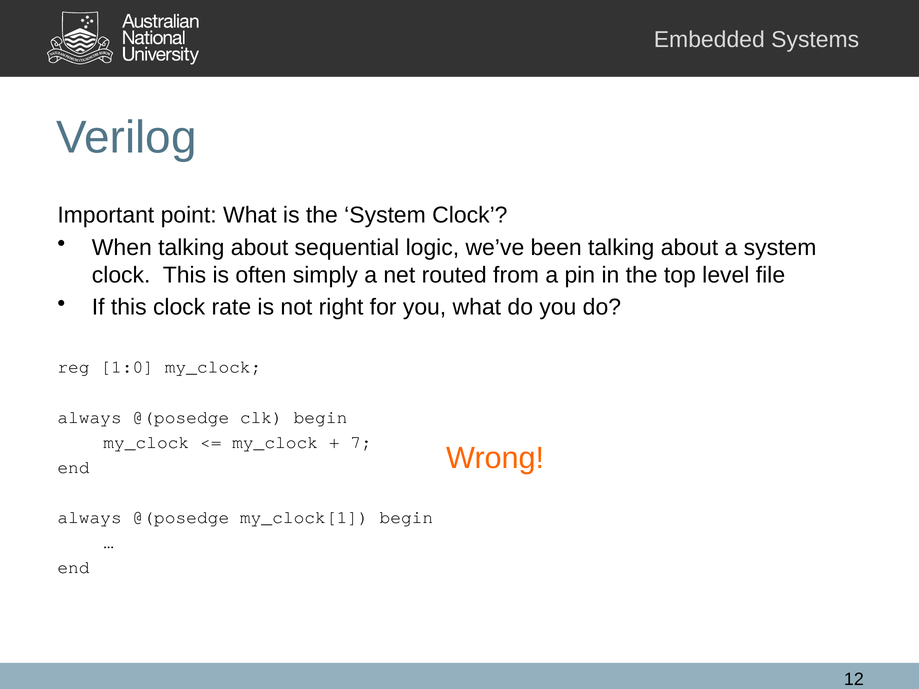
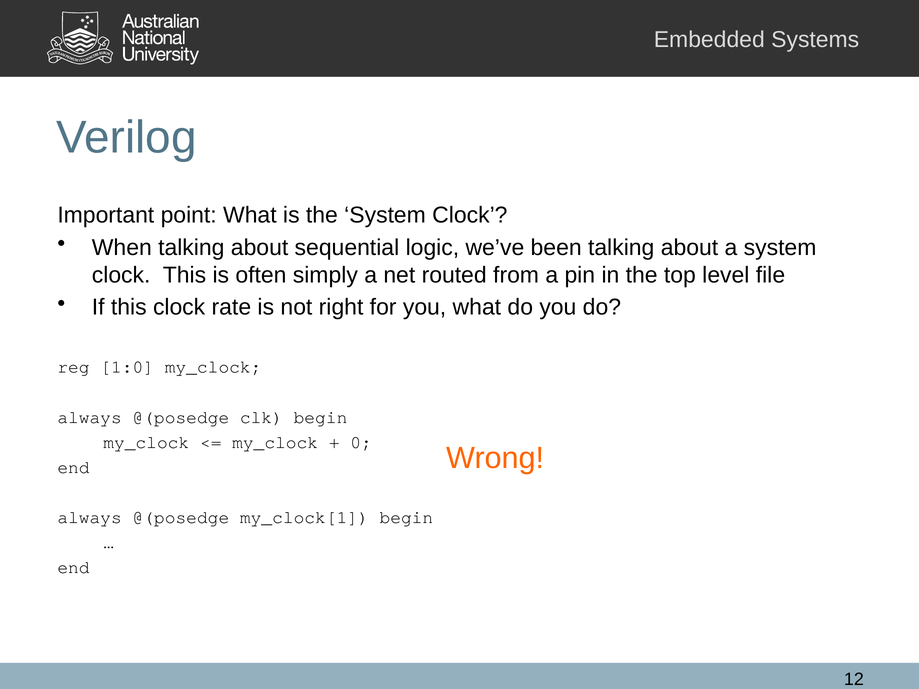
7: 7 -> 0
